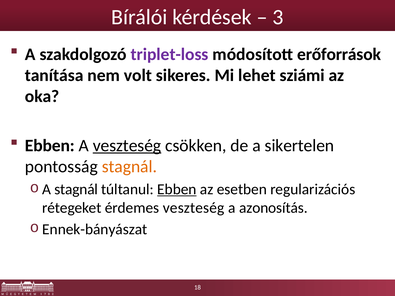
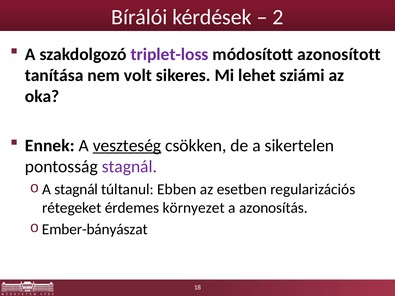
3: 3 -> 2
erőforrások: erőforrások -> azonosított
Ebben at (50, 146): Ebben -> Ennek
stagnál at (129, 167) colour: orange -> purple
Ebben at (177, 189) underline: present -> none
érdemes veszteség: veszteség -> környezet
Ennek-bányászat: Ennek-bányászat -> Ember-bányászat
